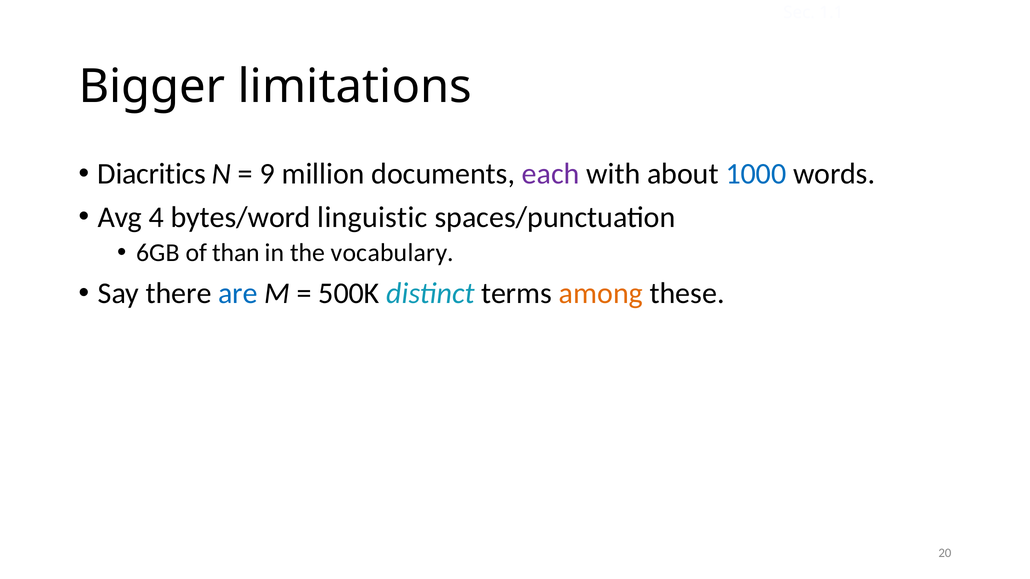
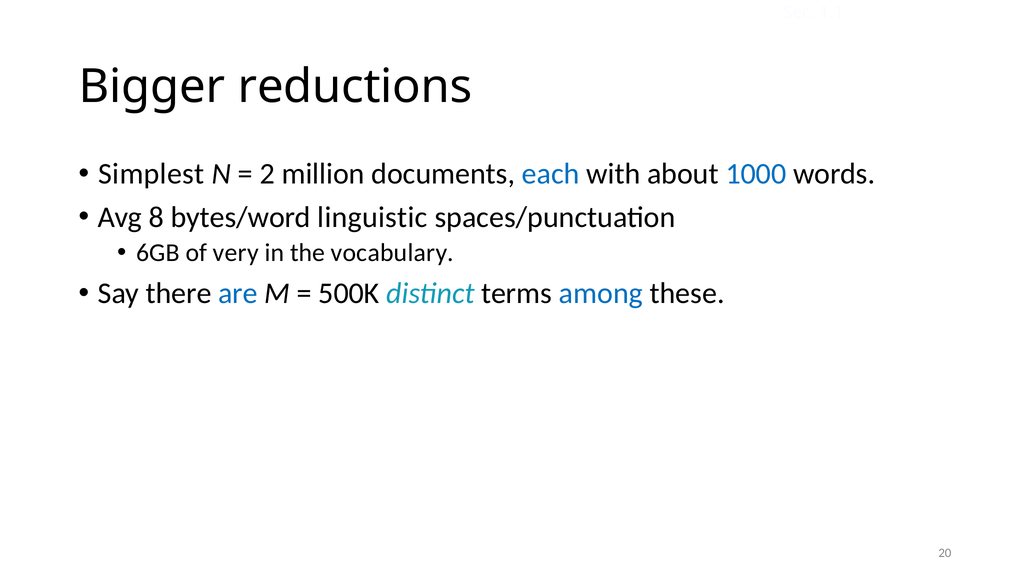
limitations: limitations -> reductions
Diacritics: Diacritics -> Simplest
9: 9 -> 2
each colour: purple -> blue
4: 4 -> 8
than: than -> very
among colour: orange -> blue
